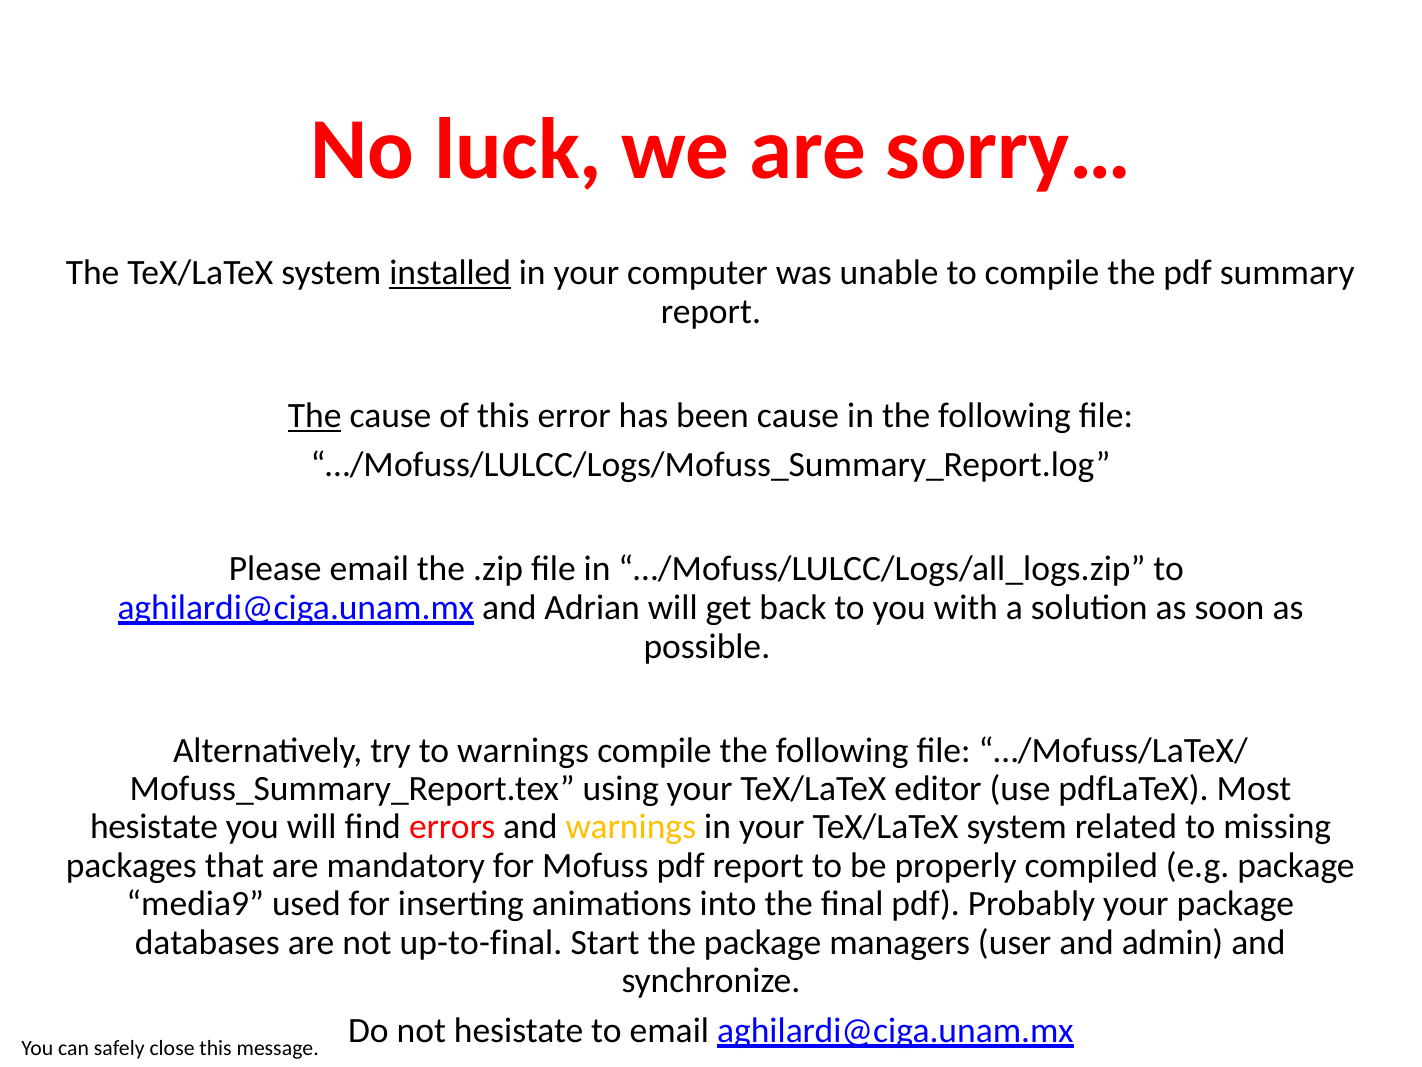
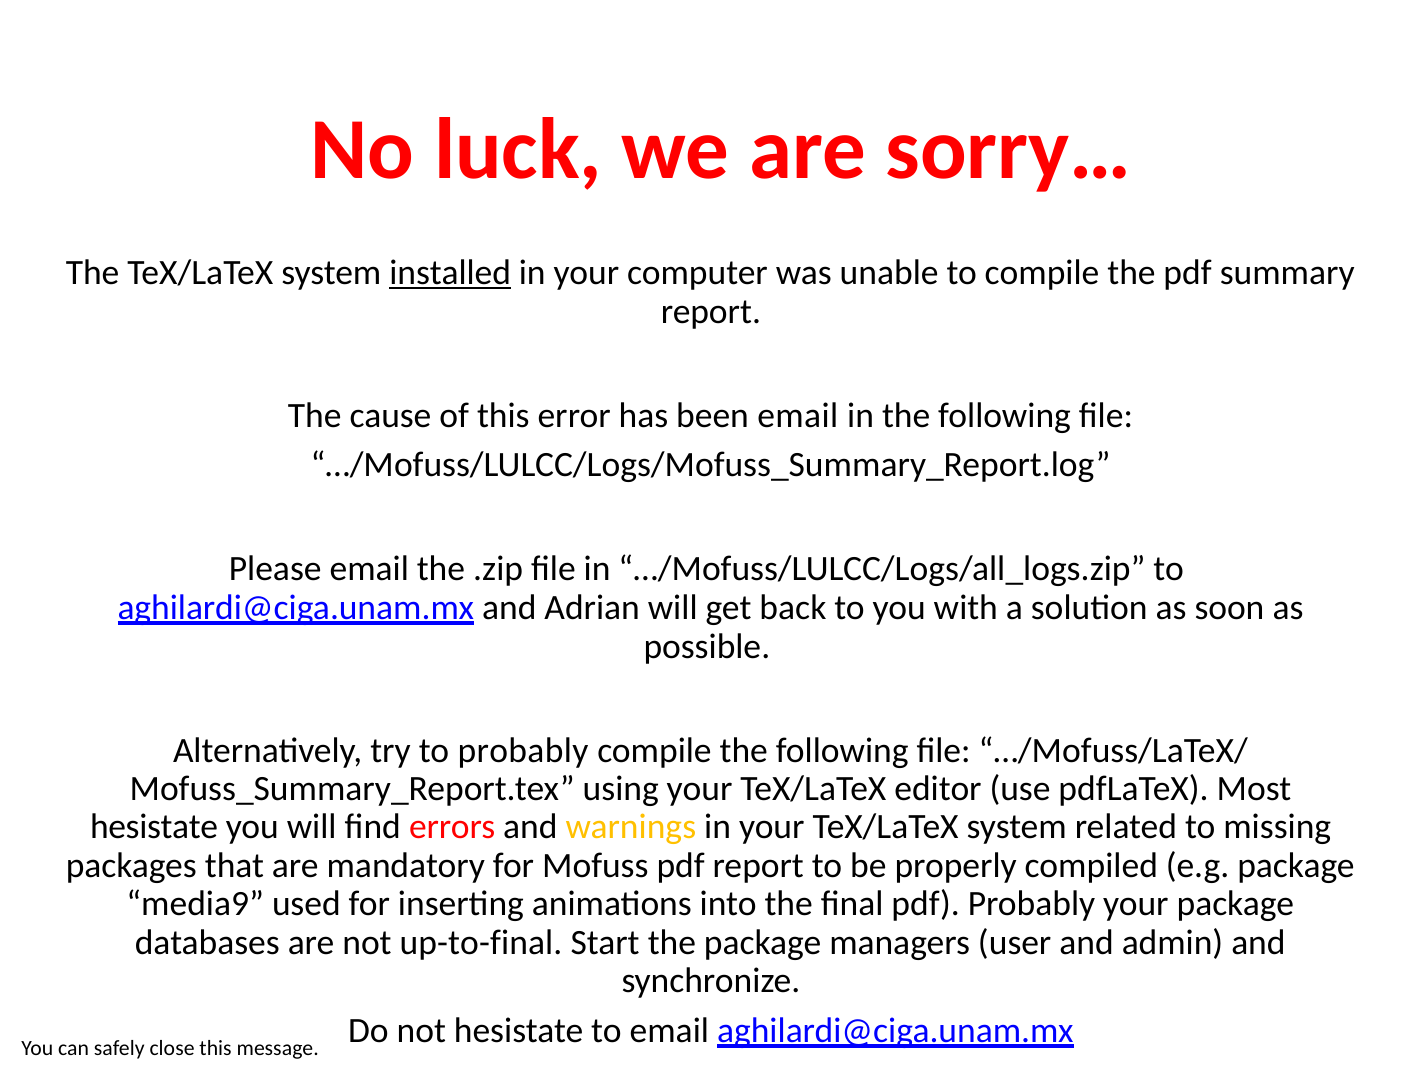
The at (315, 415) underline: present -> none
been cause: cause -> email
to warnings: warnings -> probably
